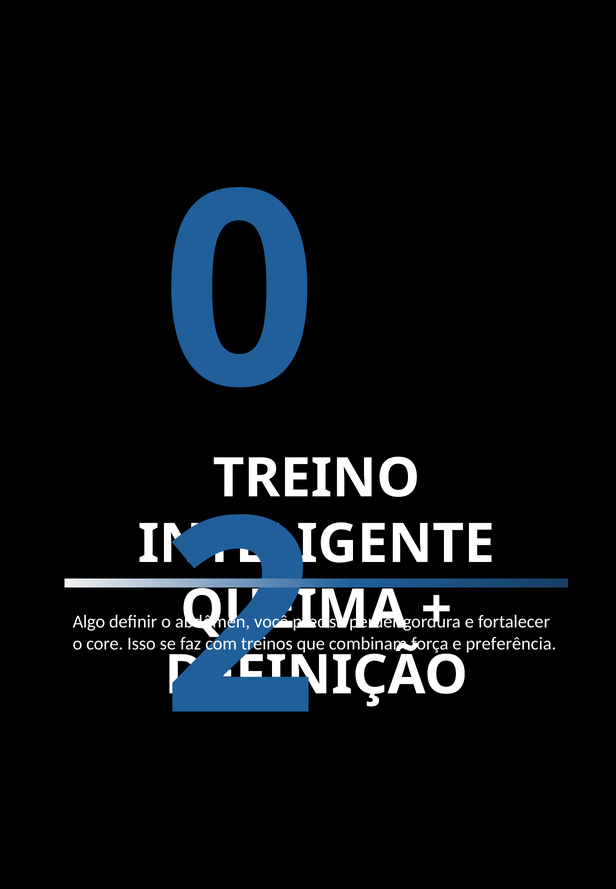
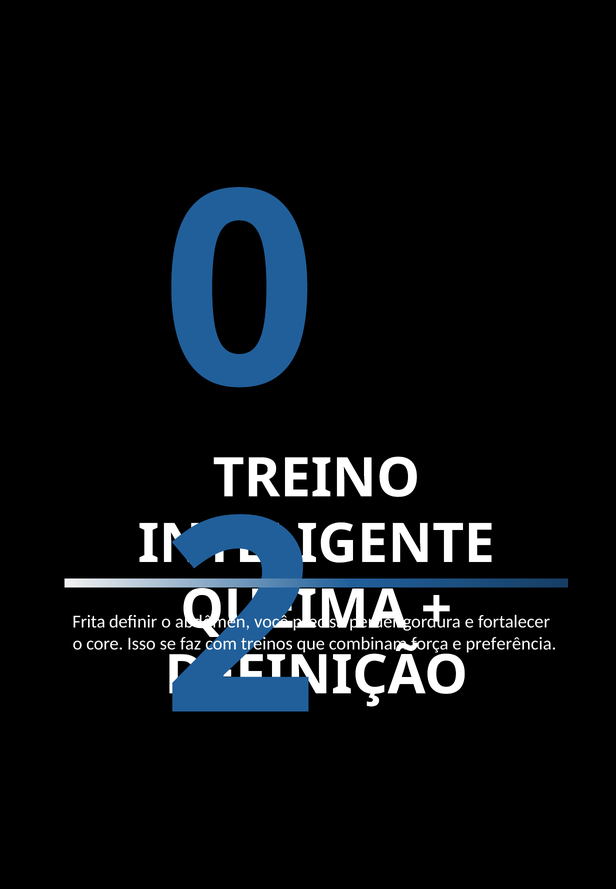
Algo: Algo -> Frita
